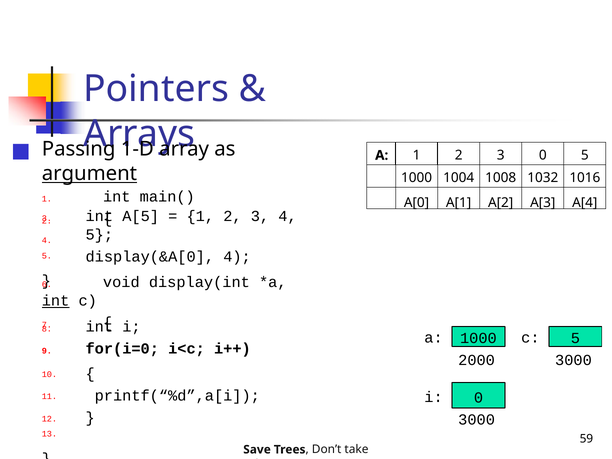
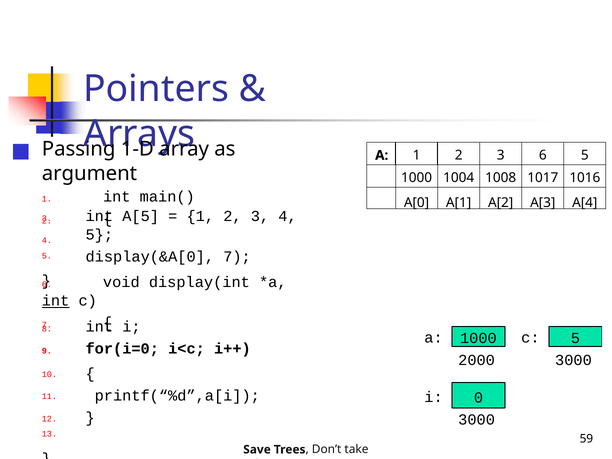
3 0: 0 -> 6
argument underline: present -> none
1032: 1032 -> 1017
display(&A[0 4: 4 -> 7
